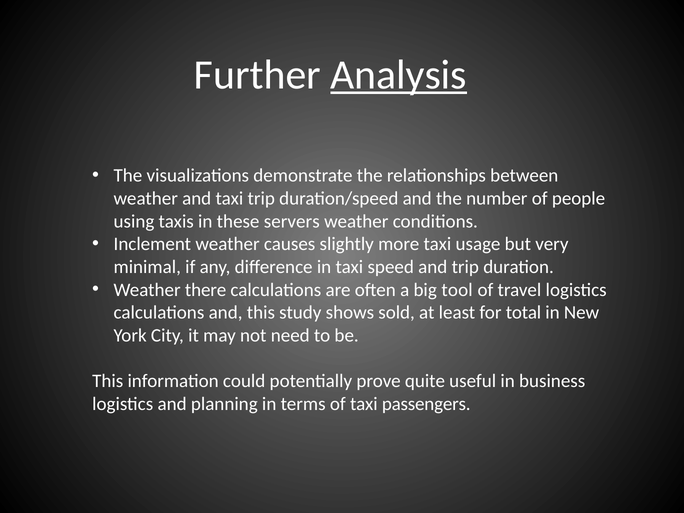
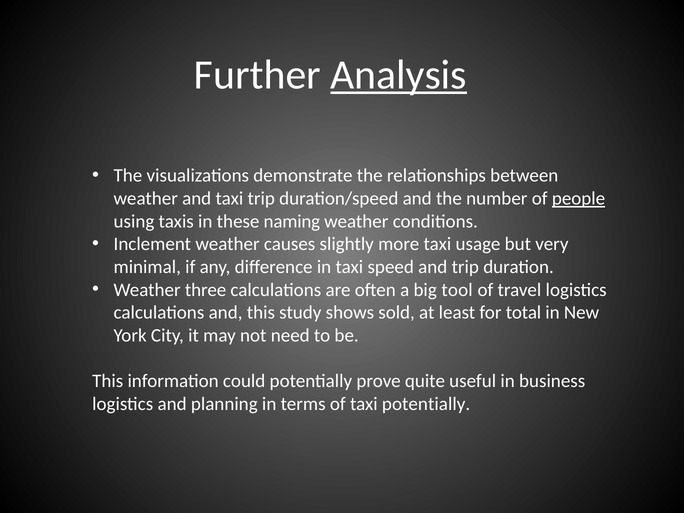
people underline: none -> present
servers: servers -> naming
there: there -> three
taxi passengers: passengers -> potentially
